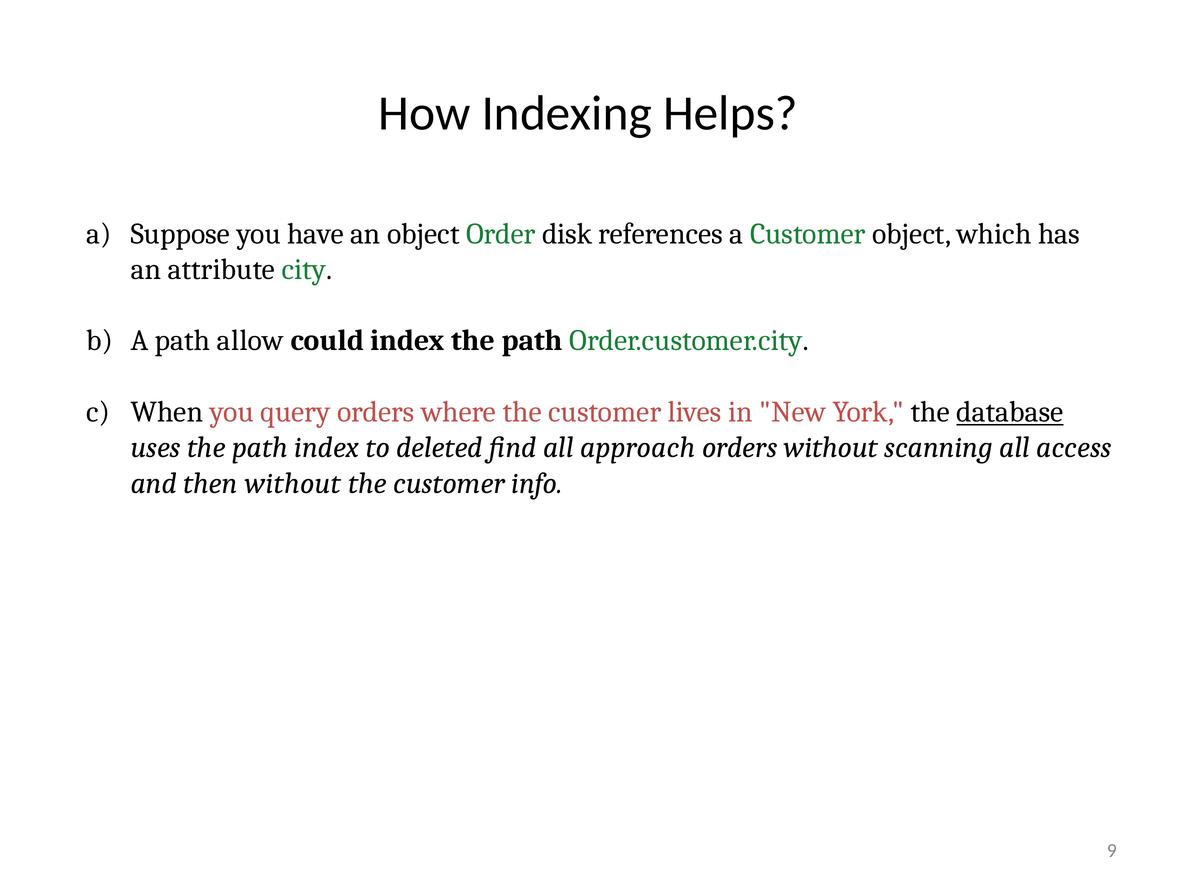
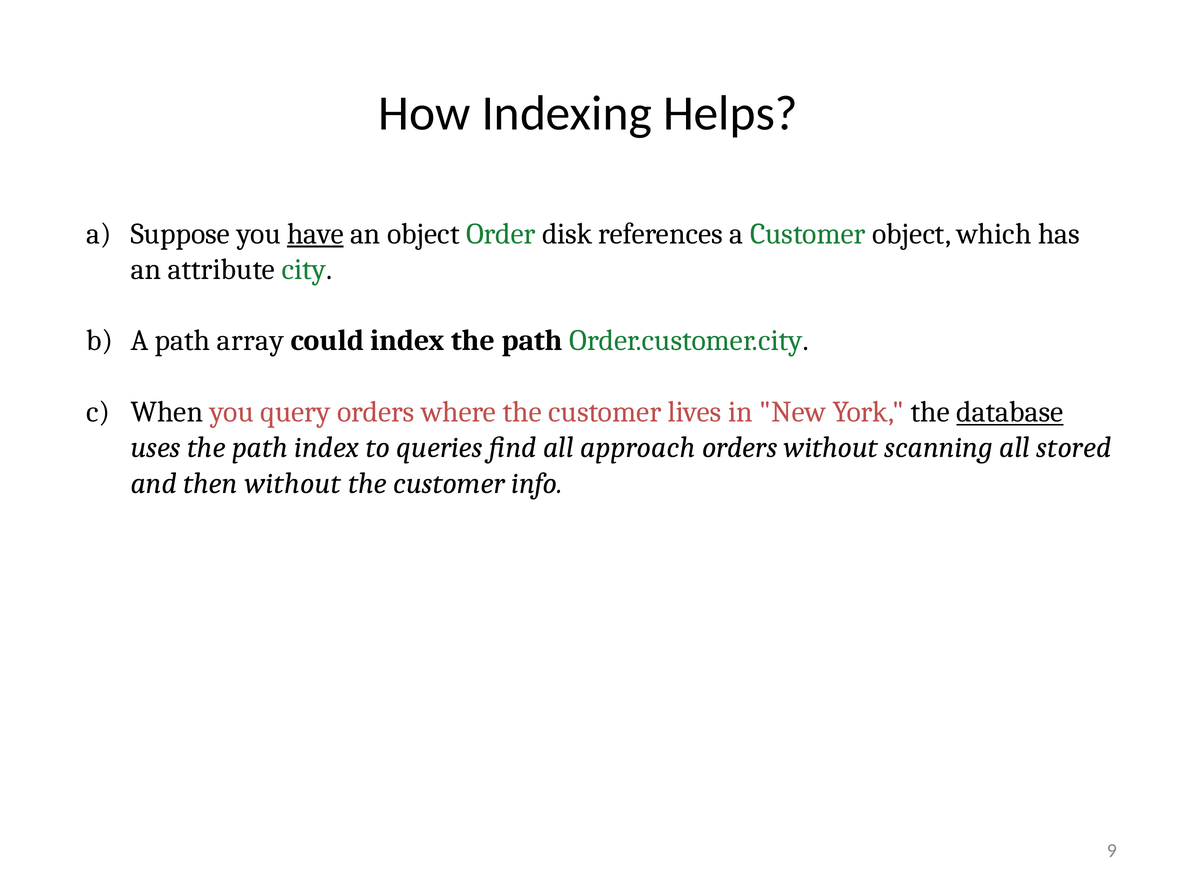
have underline: none -> present
allow: allow -> array
deleted: deleted -> queries
access: access -> stored
